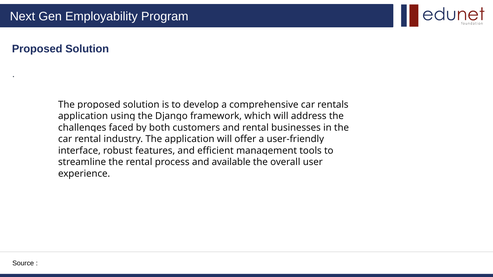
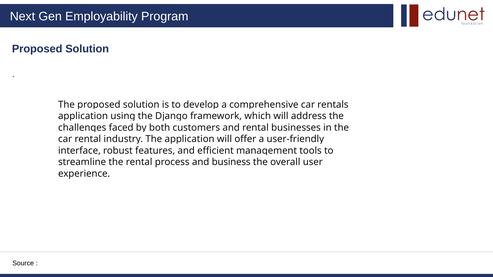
available: available -> business
